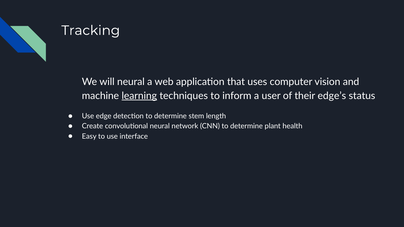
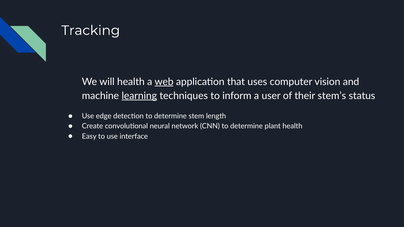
will neural: neural -> health
web underline: none -> present
edge’s: edge’s -> stem’s
